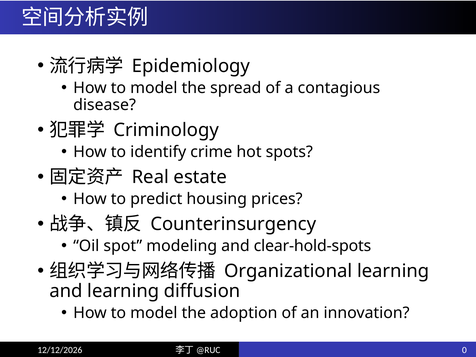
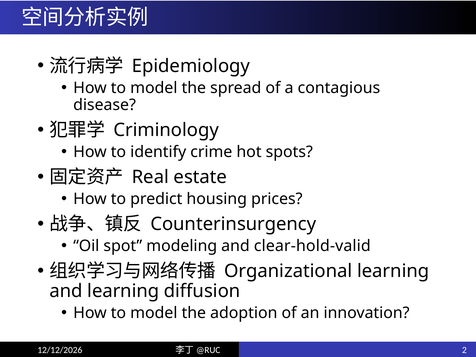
clear-hold-spots: clear-hold-spots -> clear-hold-valid
0: 0 -> 2
